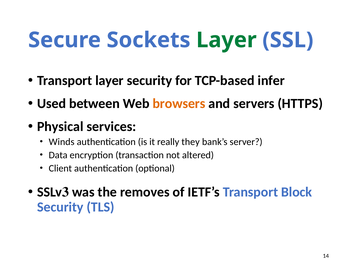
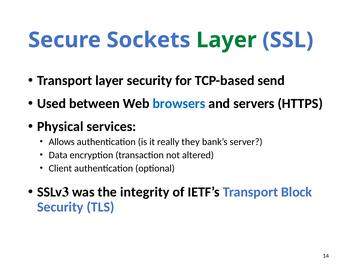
infer: infer -> send
browsers colour: orange -> blue
Winds: Winds -> Allows
removes: removes -> integrity
